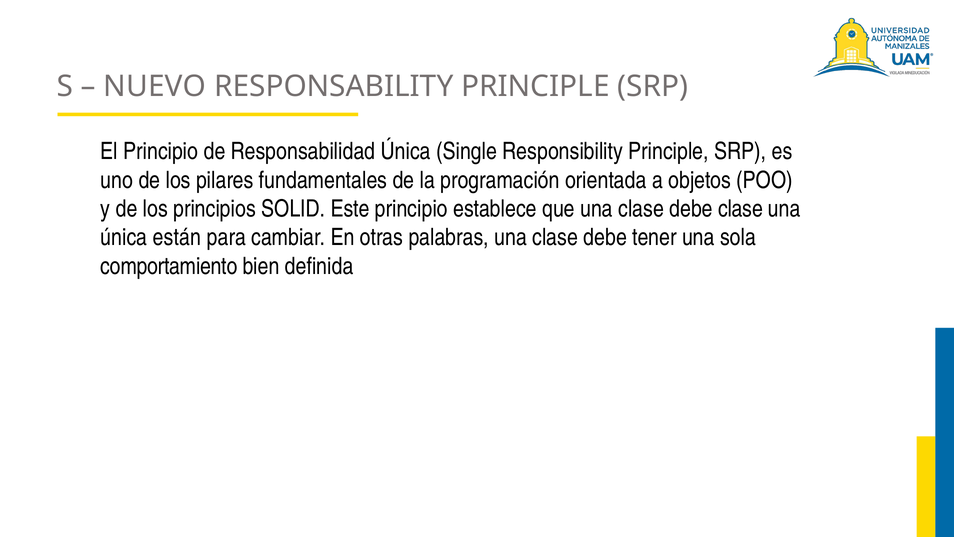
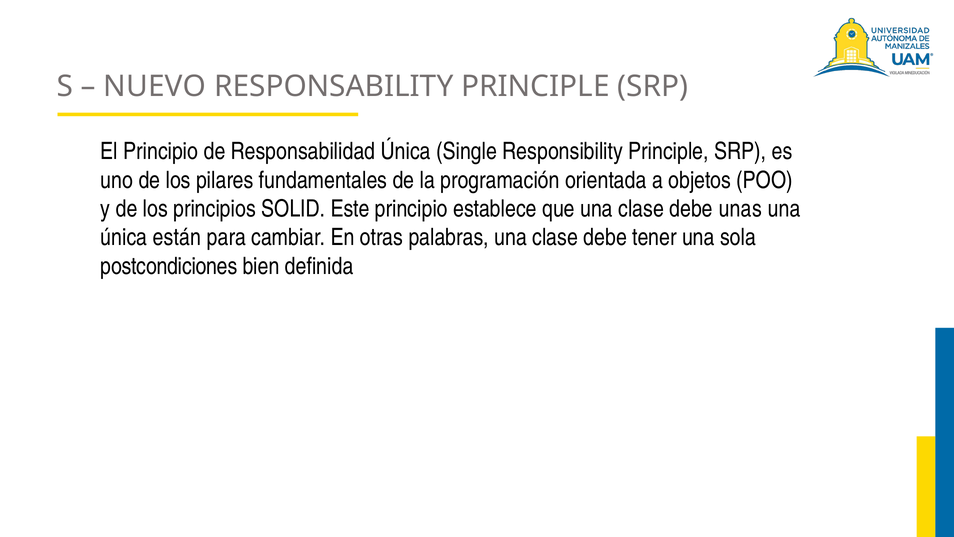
debe clase: clase -> unas
comportamiento: comportamiento -> postcondiciones
